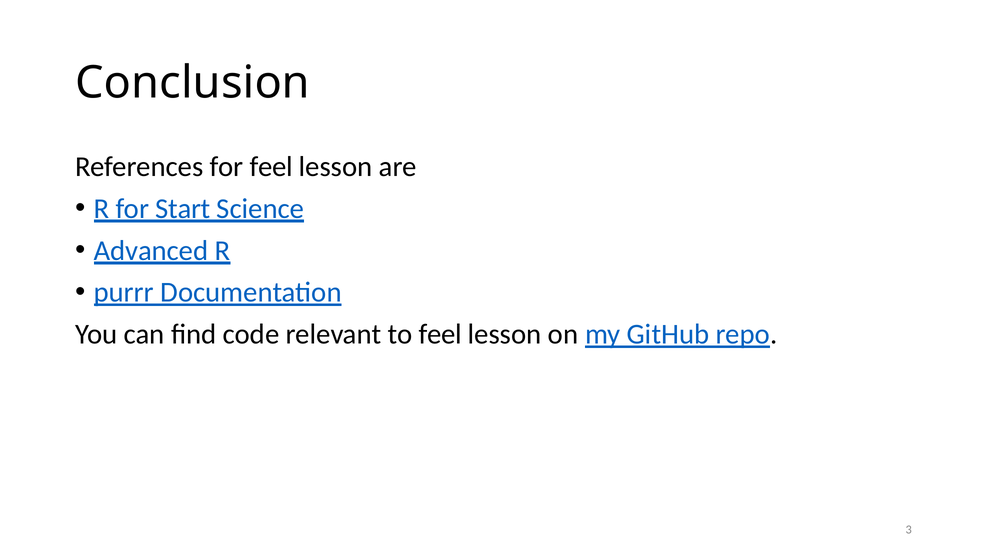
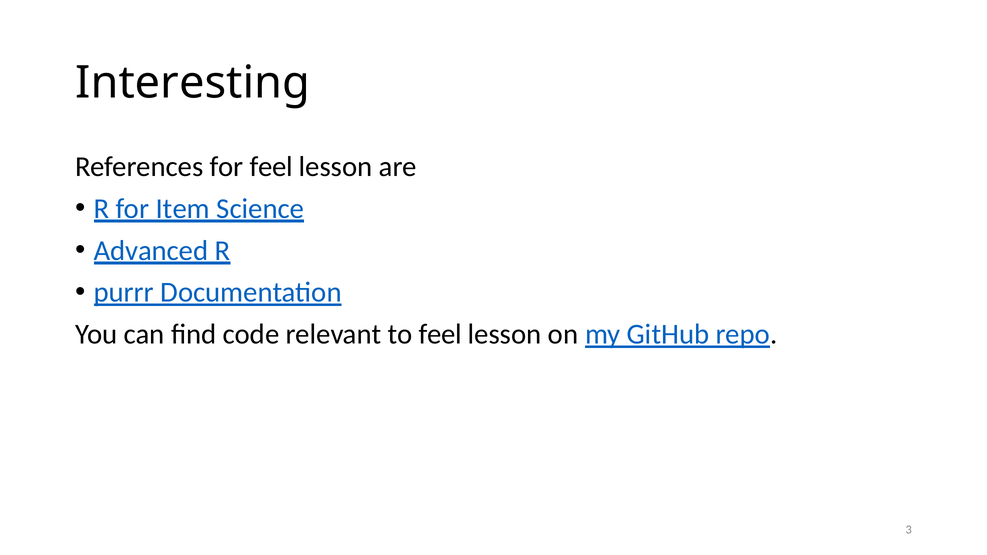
Conclusion: Conclusion -> Interesting
Start: Start -> Item
